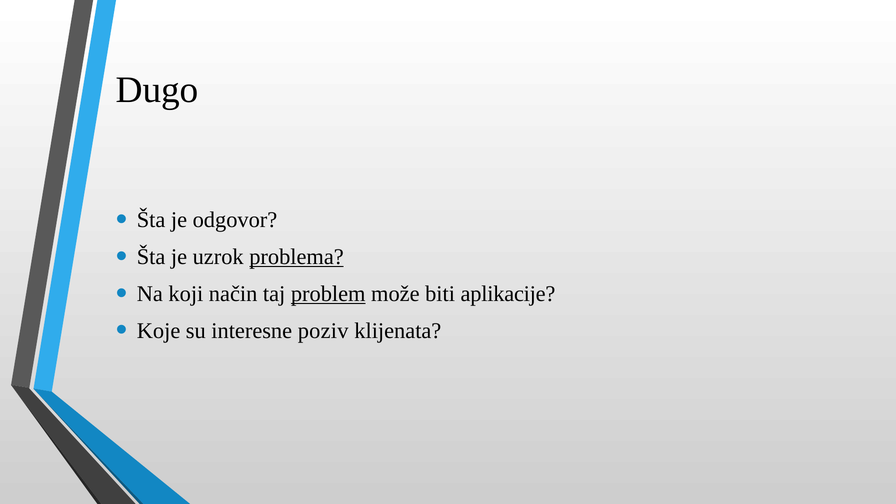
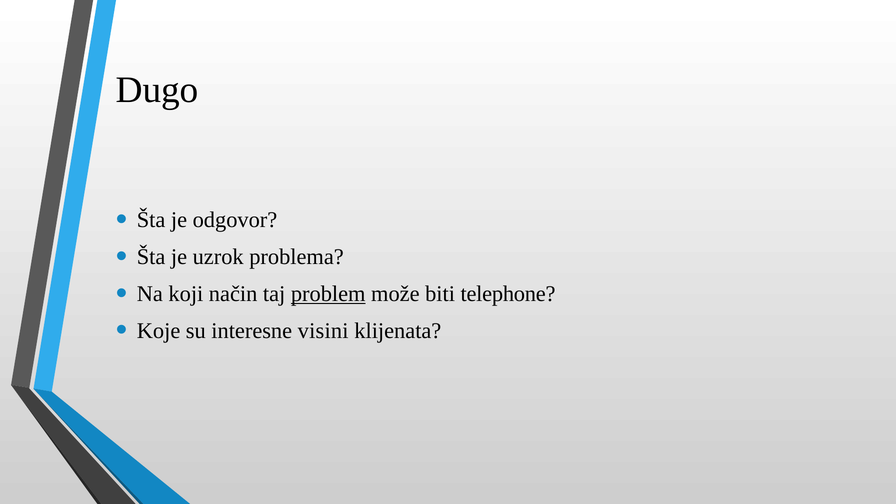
problema underline: present -> none
aplikacije: aplikacije -> telephone
poziv: poziv -> visini
